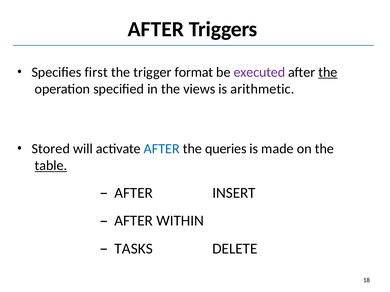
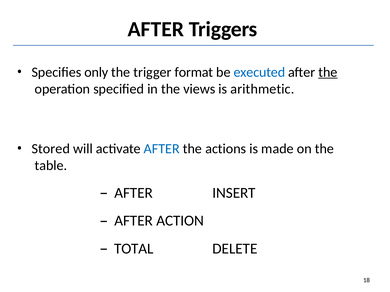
first: first -> only
executed colour: purple -> blue
queries: queries -> actions
table underline: present -> none
WITHIN: WITHIN -> ACTION
TASKS: TASKS -> TOTAL
